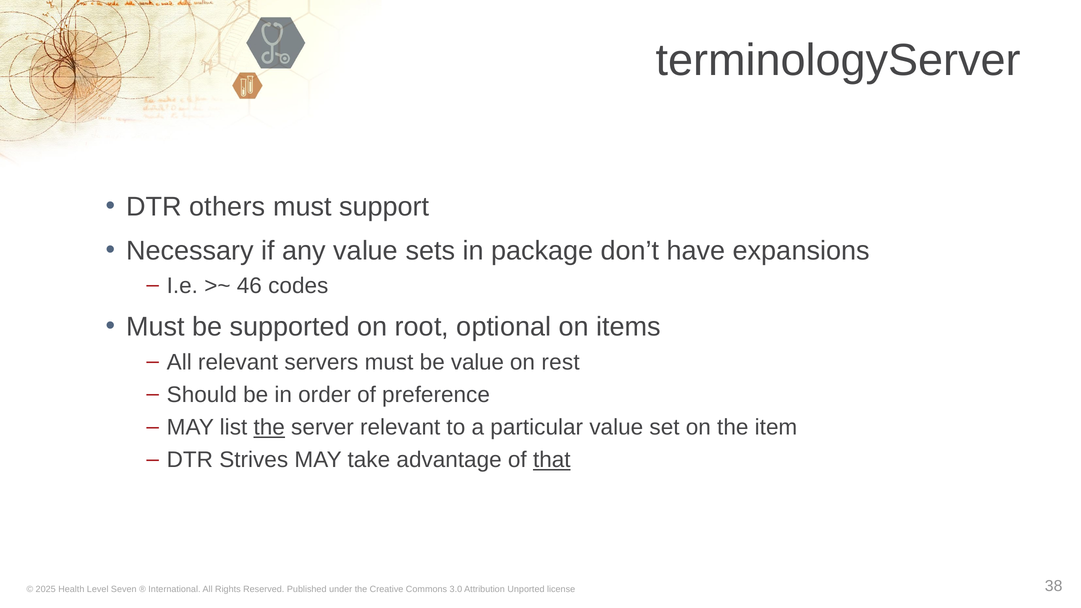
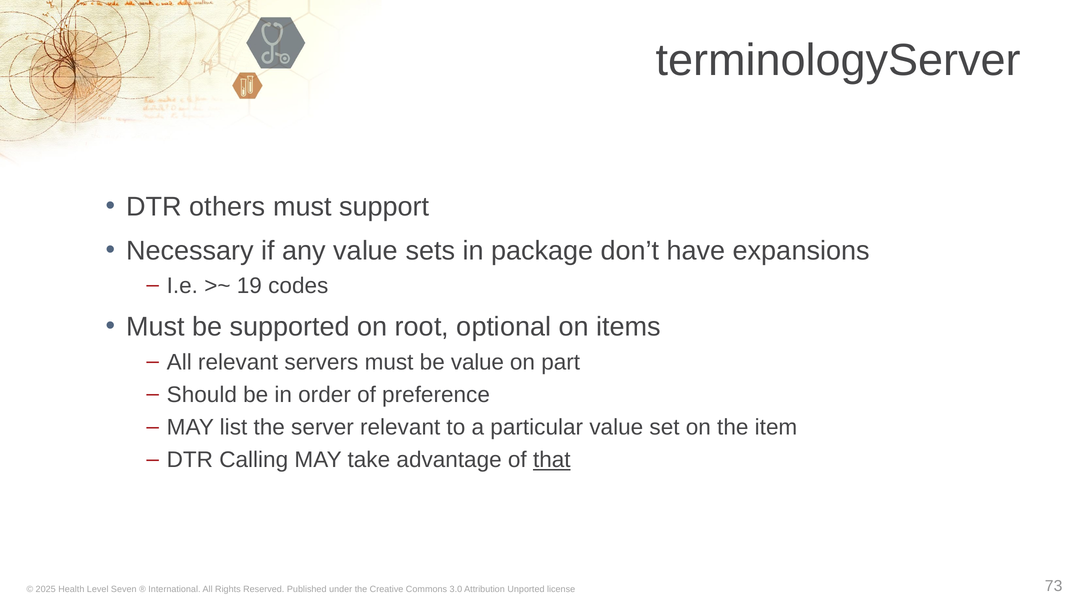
46: 46 -> 19
rest: rest -> part
the at (269, 427) underline: present -> none
Strives: Strives -> Calling
38: 38 -> 73
